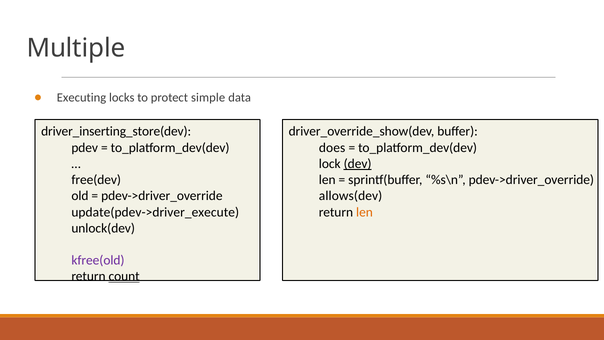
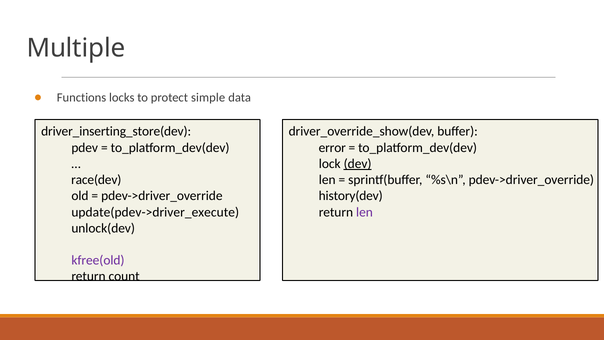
Executing: Executing -> Functions
does: does -> error
free(dev: free(dev -> race(dev
allows(dev: allows(dev -> history(dev
len at (364, 212) colour: orange -> purple
count underline: present -> none
